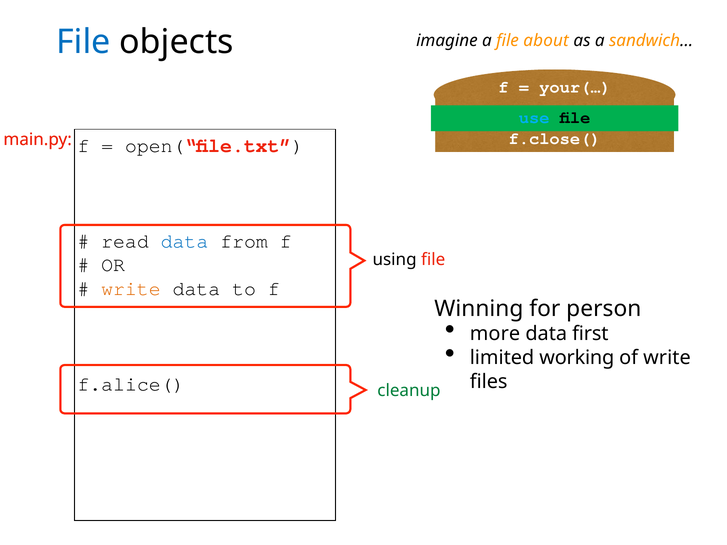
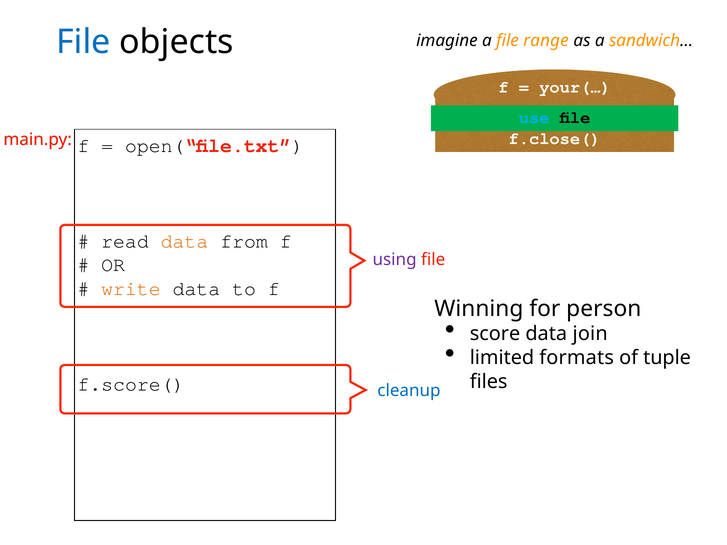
about: about -> range
data at (184, 241) colour: blue -> orange
using colour: black -> purple
more: more -> score
first: first -> join
working: working -> formats
of write: write -> tuple
f.alice(: f.alice( -> f.score(
cleanup colour: green -> blue
